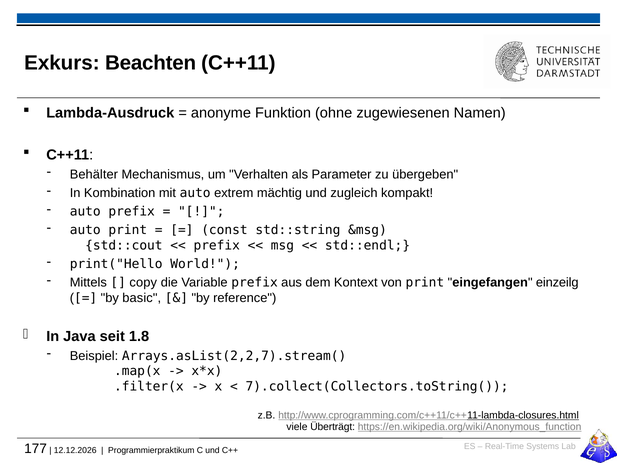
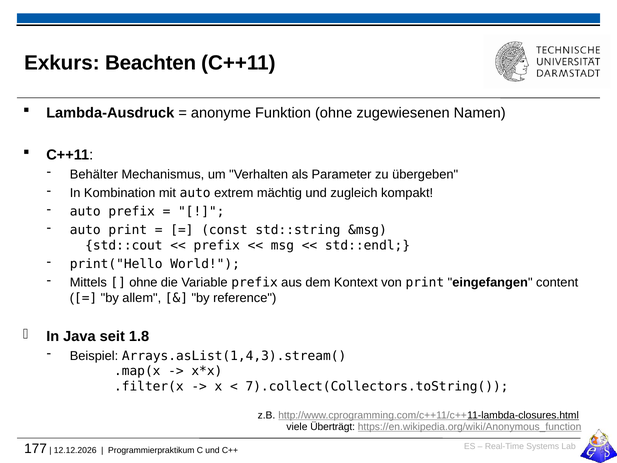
copy at (143, 282): copy -> ohne
einzeilg: einzeilg -> content
basic: basic -> allem
Arrays.asList(2,2,7).stream(: Arrays.asList(2,2,7).stream( -> Arrays.asList(1,4,3).stream(
